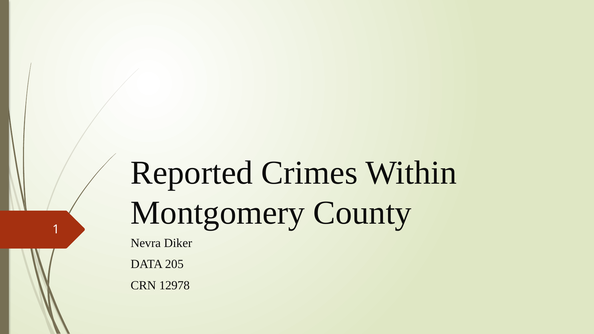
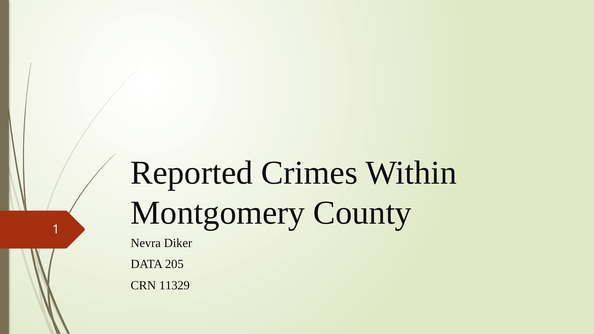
12978: 12978 -> 11329
